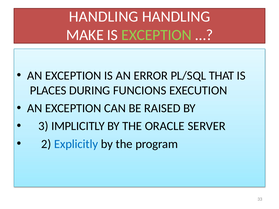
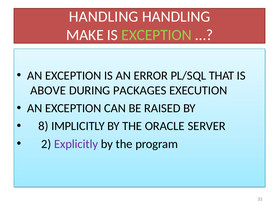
PLACES: PLACES -> ABOVE
FUNCIONS: FUNCIONS -> PACKAGES
3: 3 -> 8
Explicitly colour: blue -> purple
